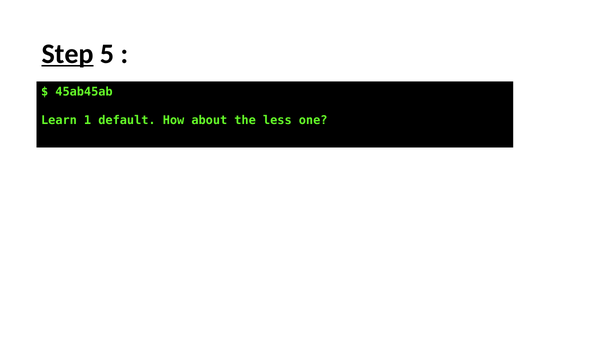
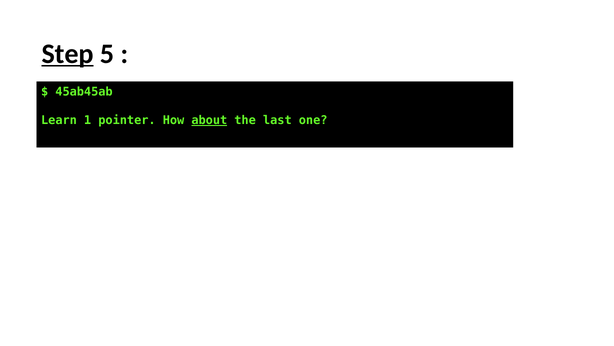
default: default -> pointer
about underline: none -> present
less: less -> last
